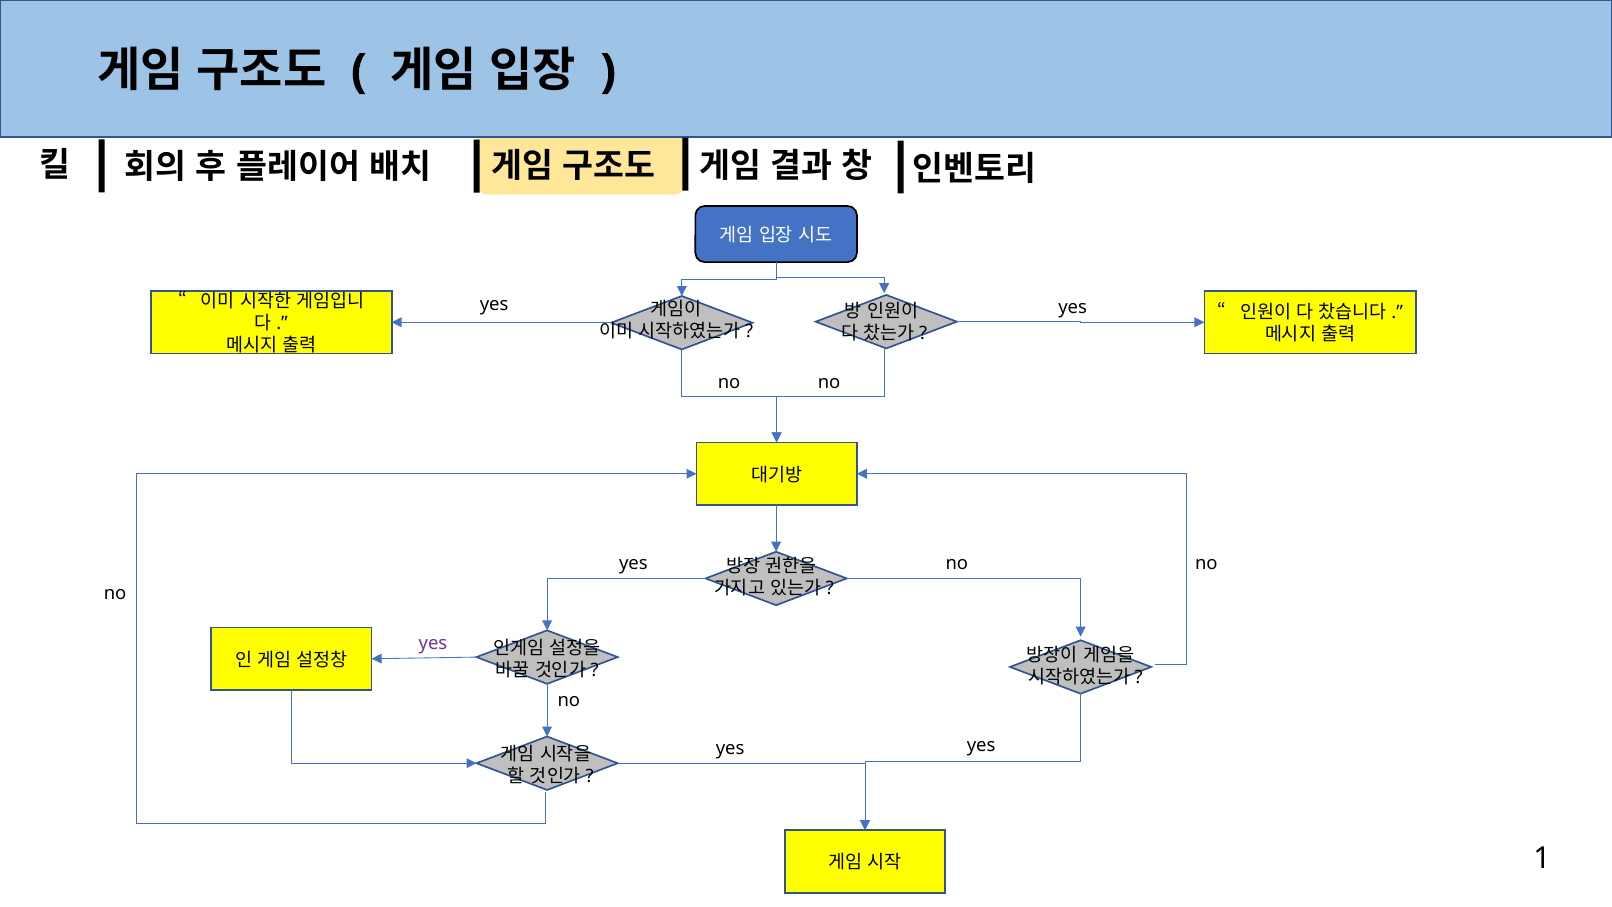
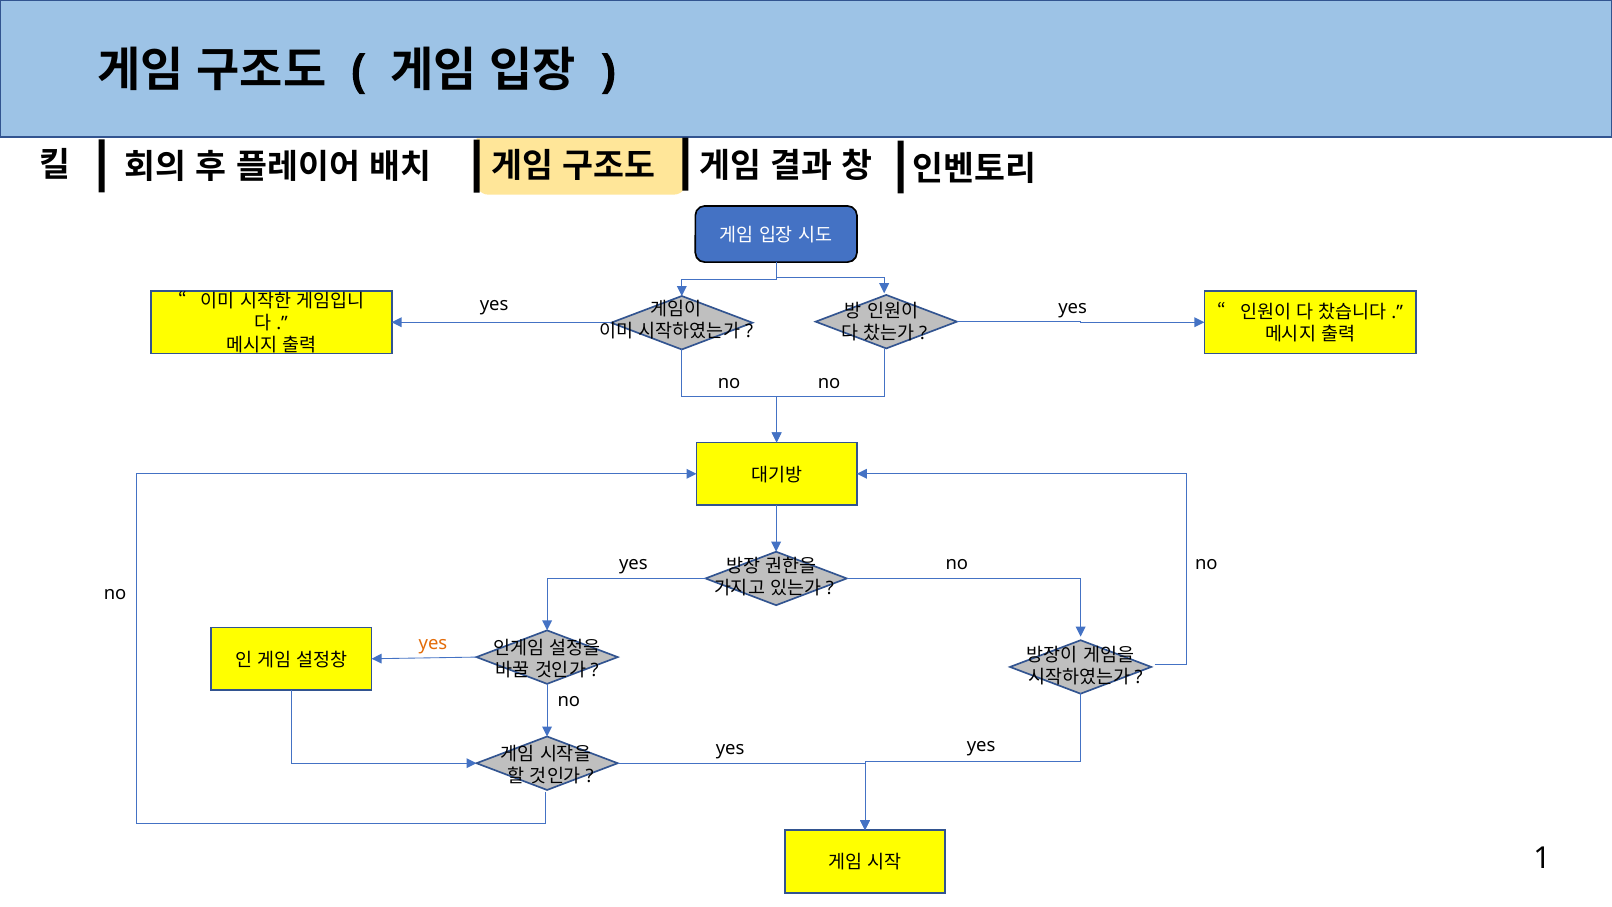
yes at (433, 643) colour: purple -> orange
